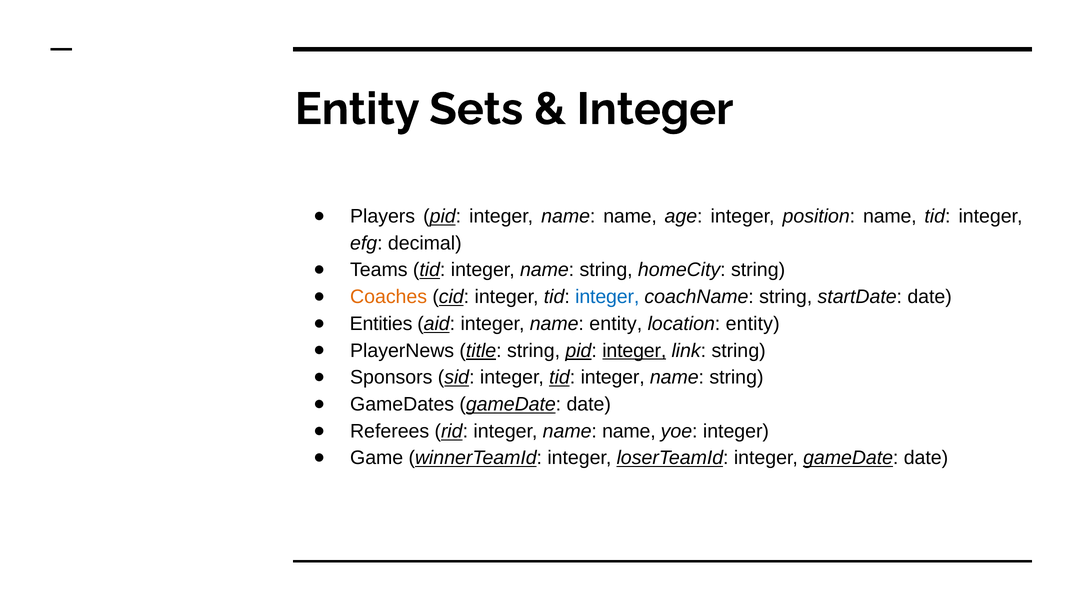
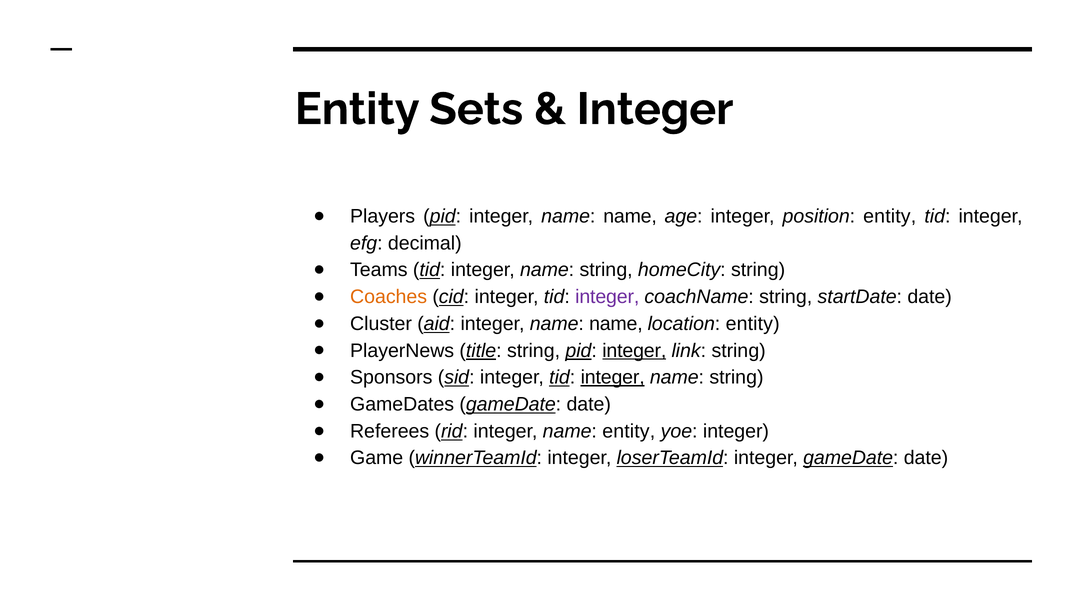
position name: name -> entity
integer at (607, 297) colour: blue -> purple
Entities: Entities -> Cluster
aid integer name entity: entity -> name
integer at (613, 377) underline: none -> present
rid integer name name: name -> entity
